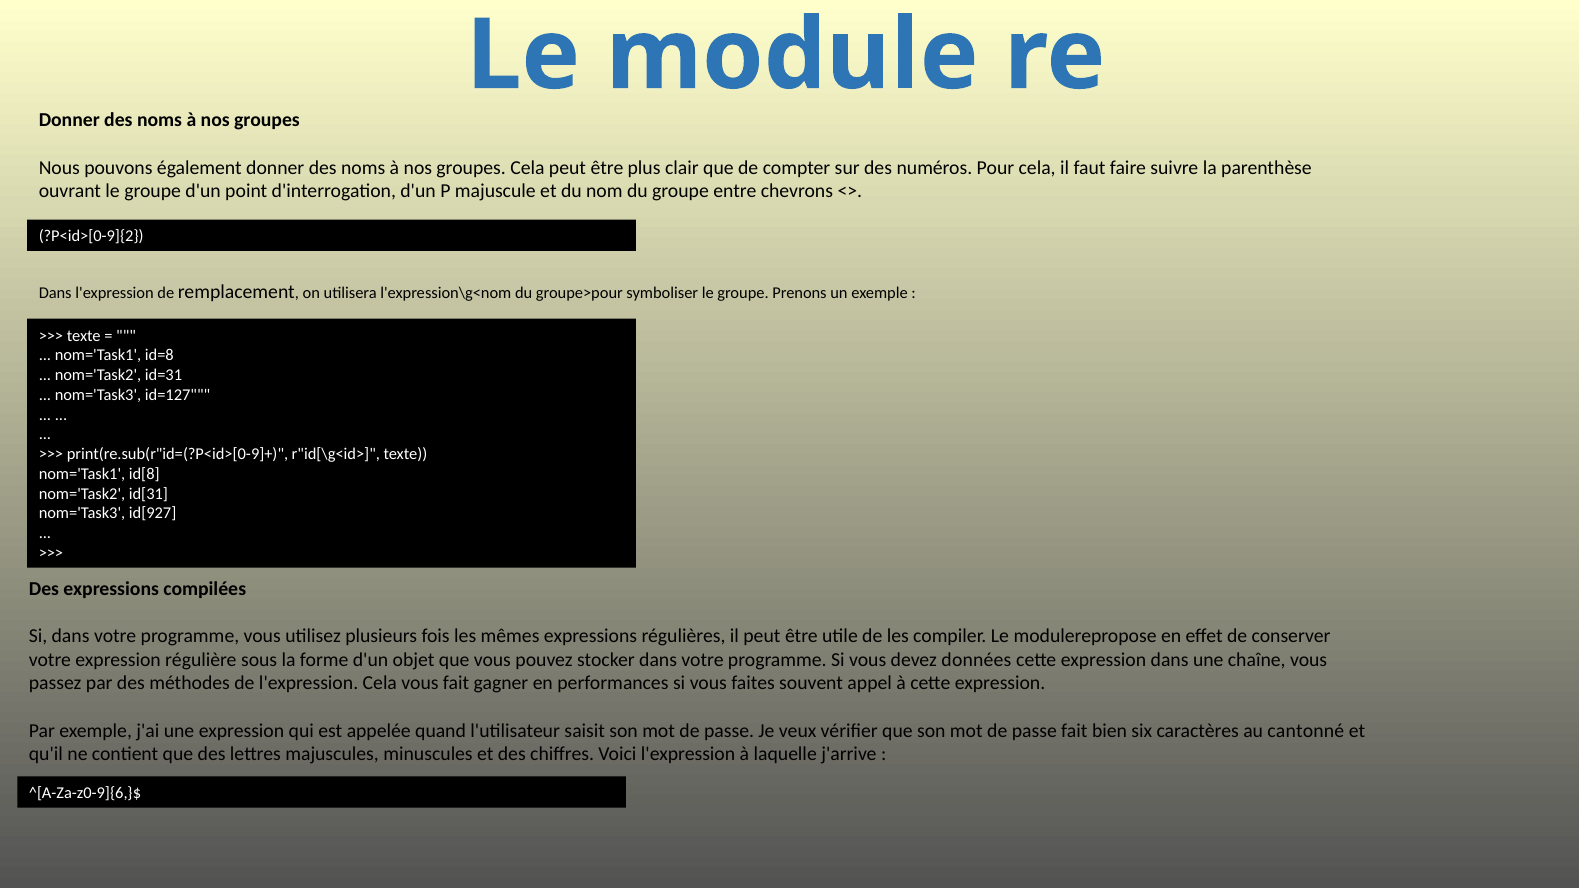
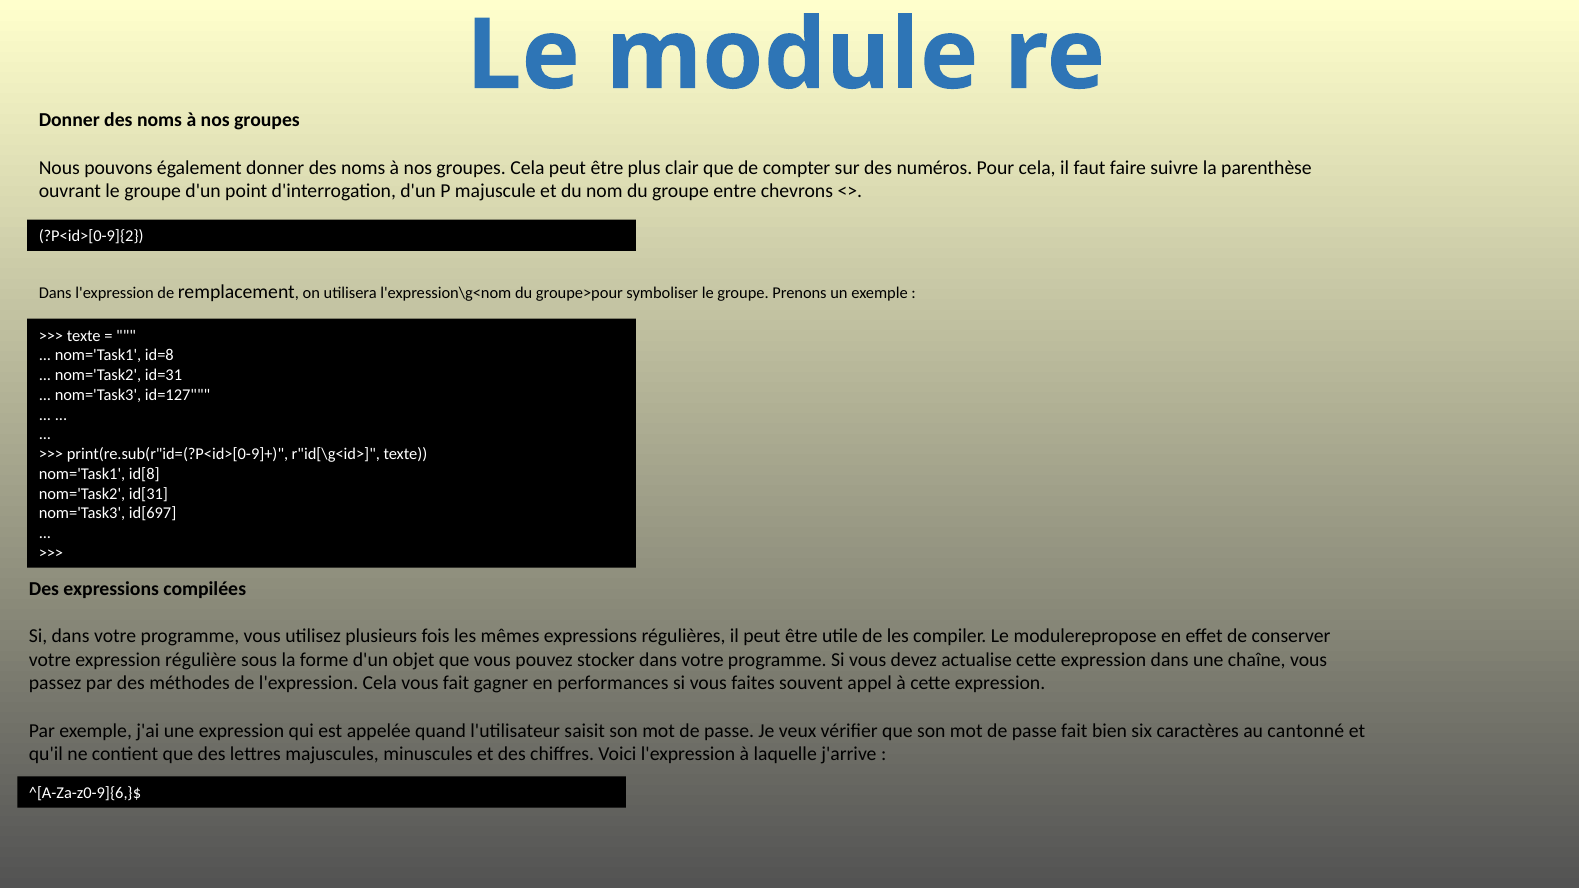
id[927: id[927 -> id[697
données: données -> actualise
